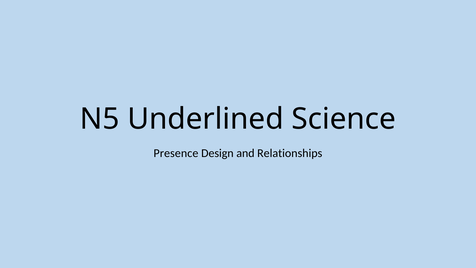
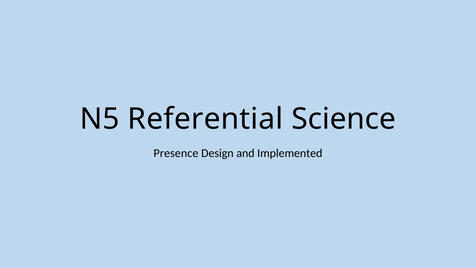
Underlined: Underlined -> Referential
Relationships: Relationships -> Implemented
